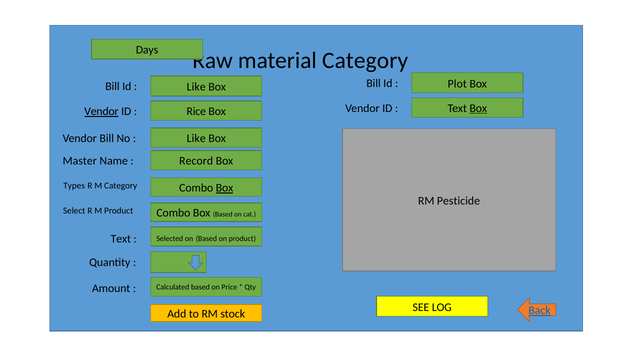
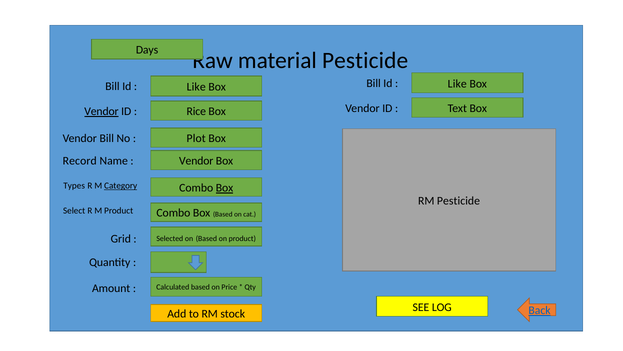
material Category: Category -> Pesticide
Plot at (457, 84): Plot -> Like
Box at (478, 108) underline: present -> none
Like at (196, 138): Like -> Plot
Master: Master -> Record
Record at (196, 161): Record -> Vendor
Category at (121, 185) underline: none -> present
Text at (121, 238): Text -> Grid
